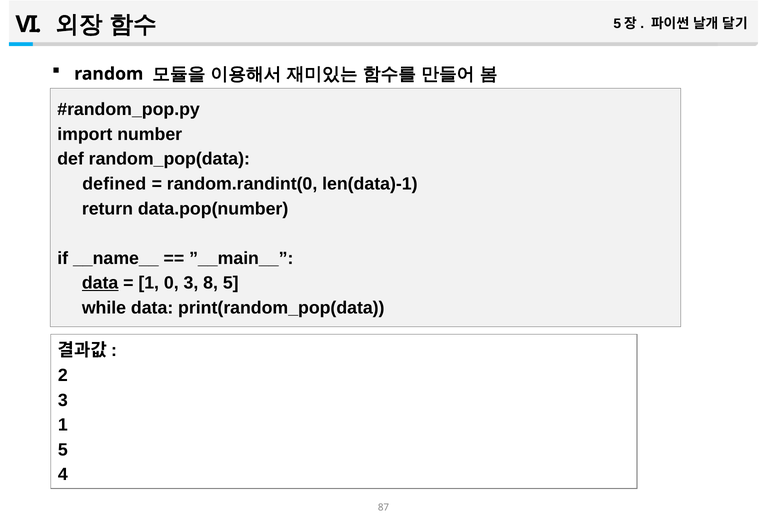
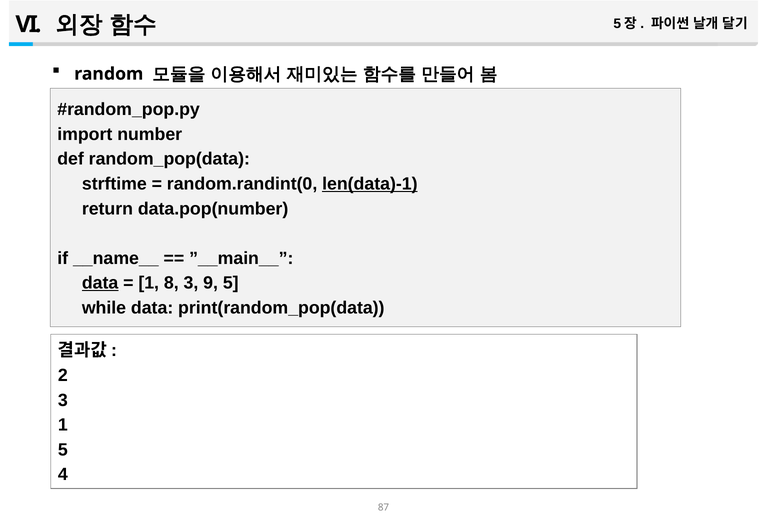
defined: defined -> strftime
len(data)-1 underline: none -> present
0: 0 -> 8
8: 8 -> 9
